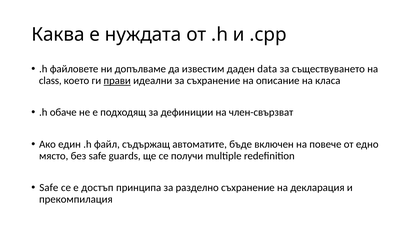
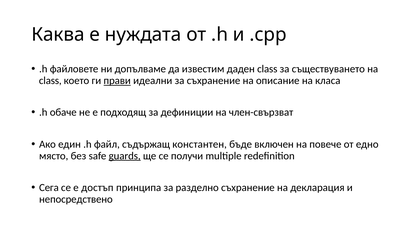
даден data: data -> class
автоматите: автоматите -> константен
guards underline: none -> present
Safe at (49, 187): Safe -> Сега
прекомпилация: прекомпилация -> непосредствено
